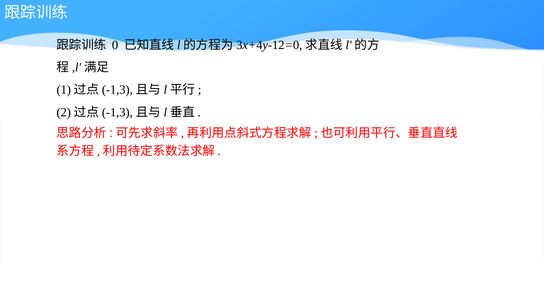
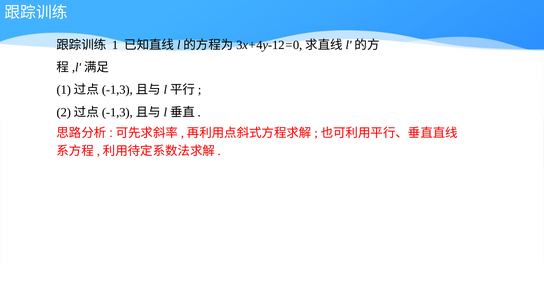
0: 0 -> 1
